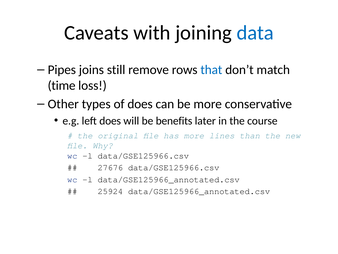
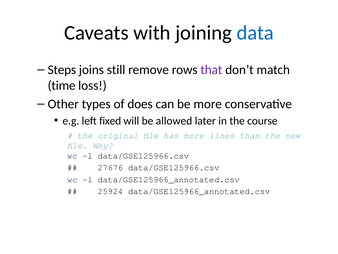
Pipes: Pipes -> Steps
that colour: blue -> purple
left does: does -> fixed
benefits: benefits -> allowed
